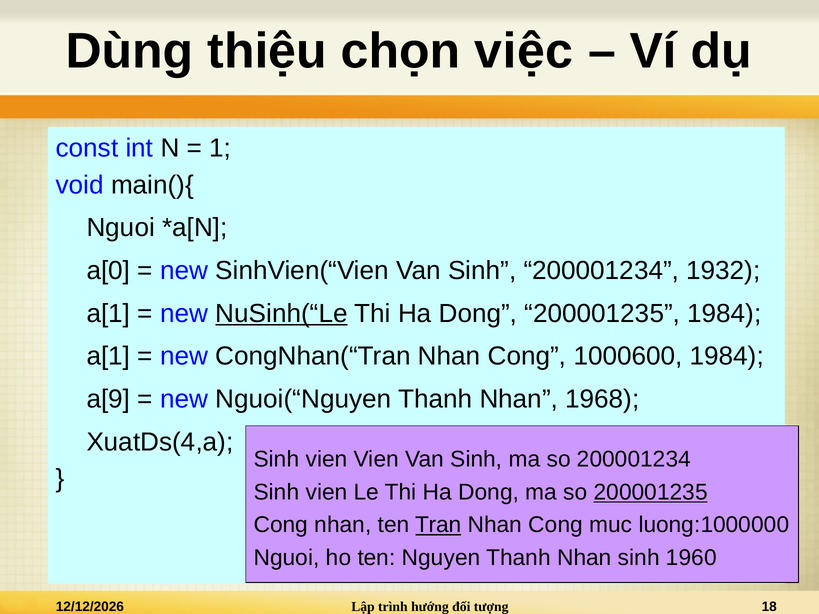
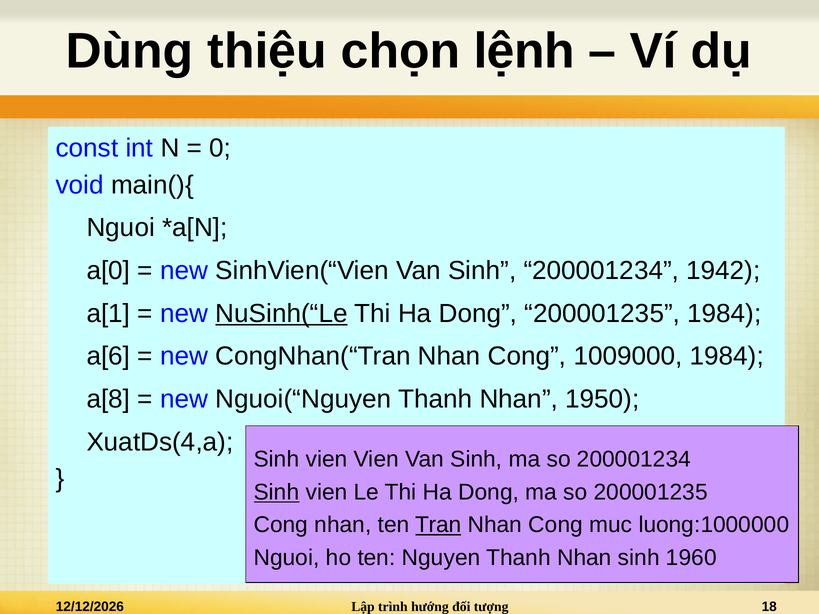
việc: việc -> lệnh
1: 1 -> 0
1932: 1932 -> 1942
a[1 at (108, 356): a[1 -> a[6
1000600: 1000600 -> 1009000
a[9: a[9 -> a[8
1968: 1968 -> 1950
Sinh at (277, 492) underline: none -> present
200001235 at (651, 492) underline: present -> none
